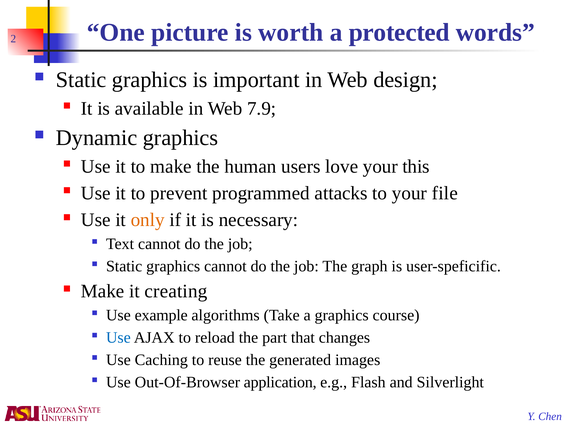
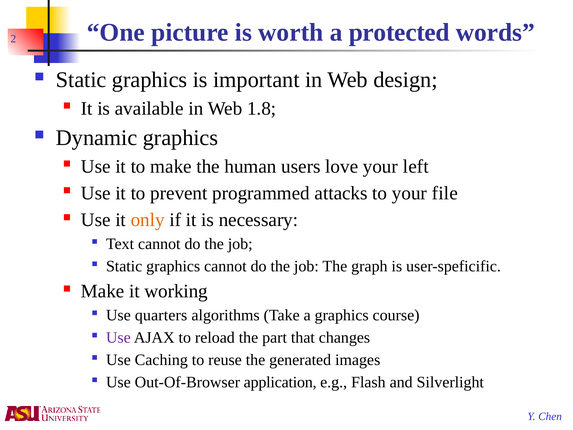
7.9: 7.9 -> 1.8
this: this -> left
creating: creating -> working
example: example -> quarters
Use at (118, 337) colour: blue -> purple
